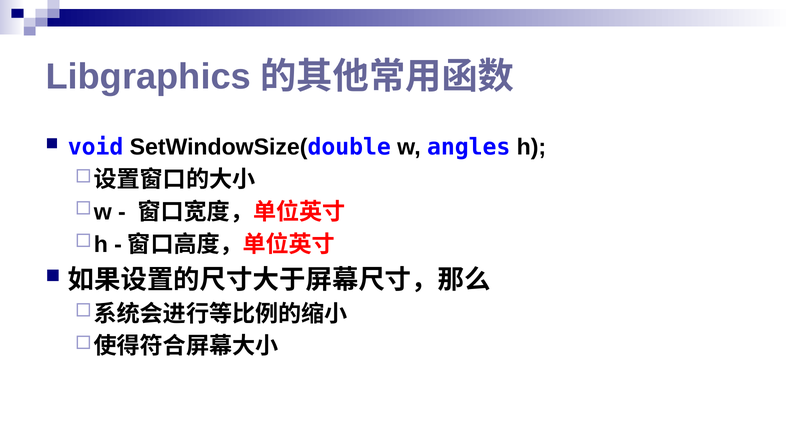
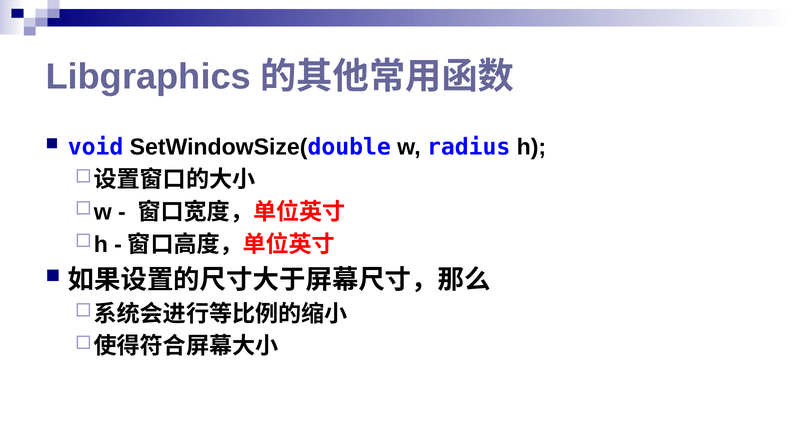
angles: angles -> radius
